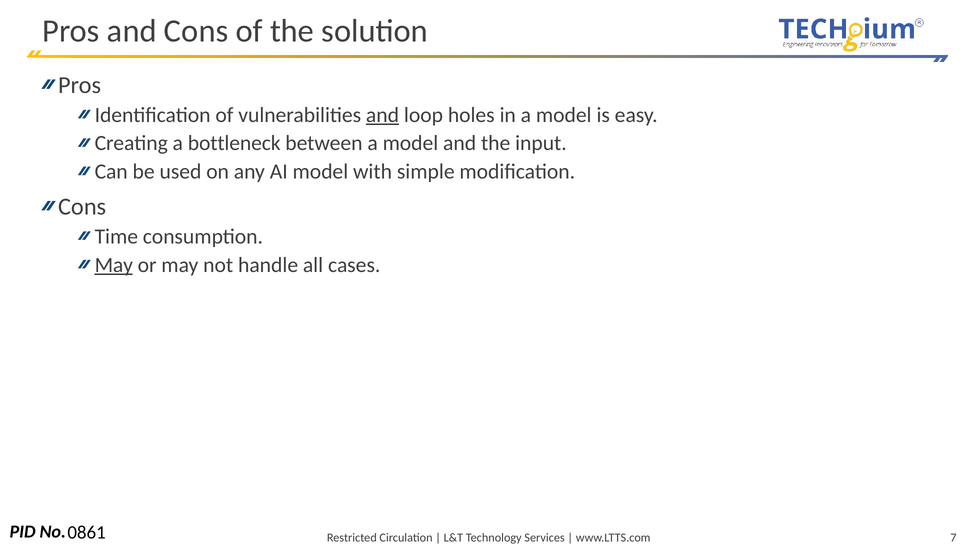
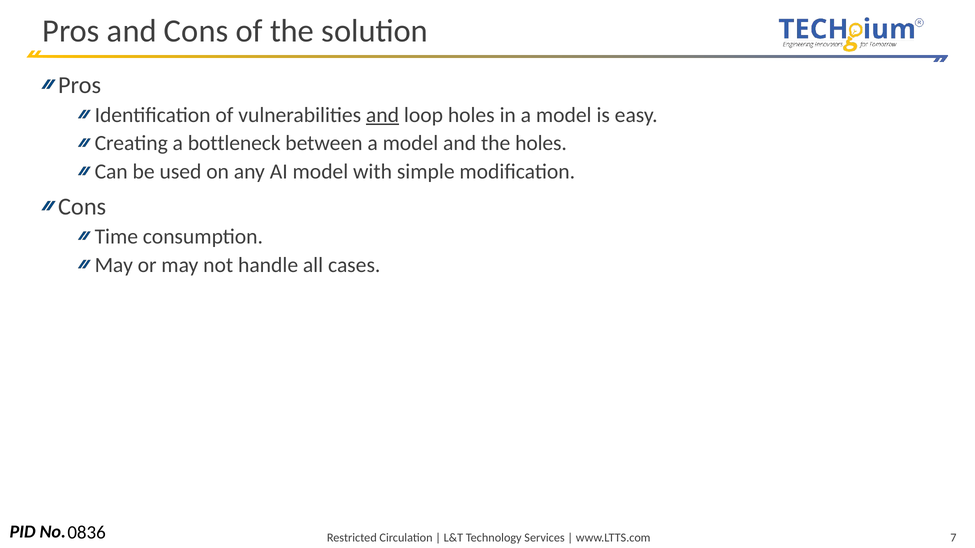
the input: input -> holes
May at (114, 265) underline: present -> none
0861: 0861 -> 0836
